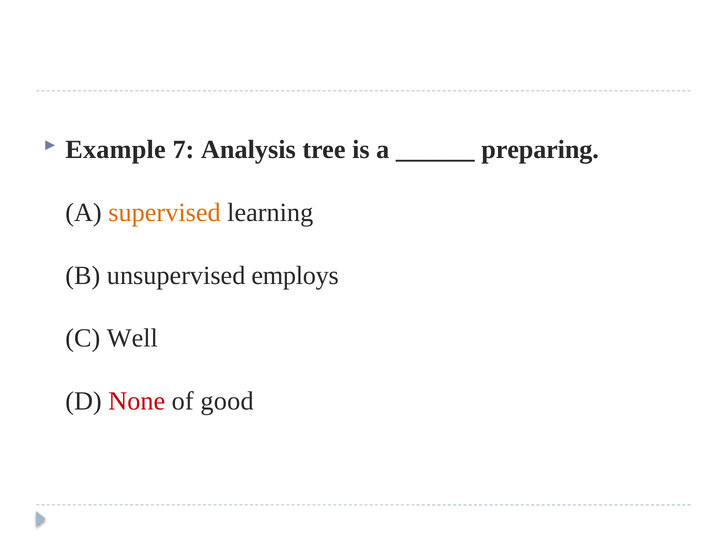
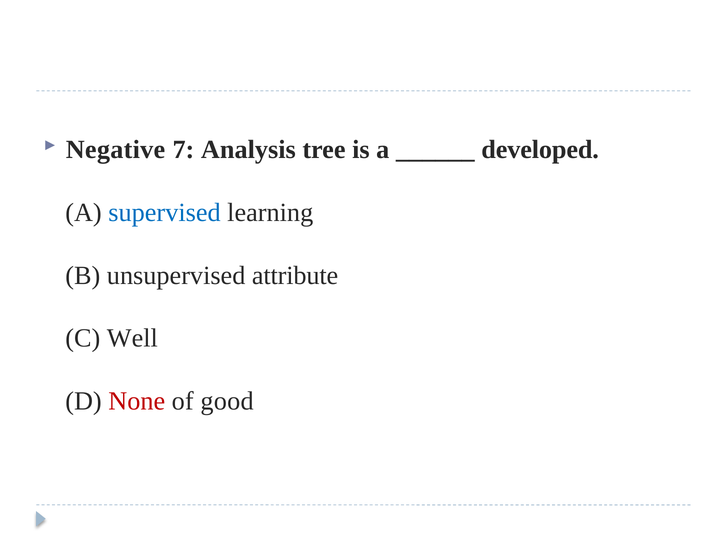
Example: Example -> Negative
preparing: preparing -> developed
supervised colour: orange -> blue
employs: employs -> attribute
